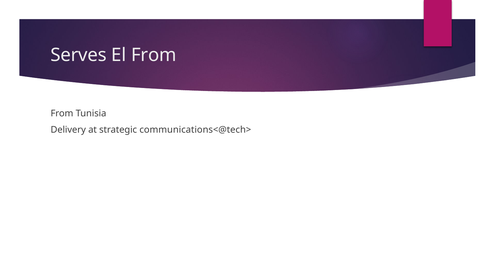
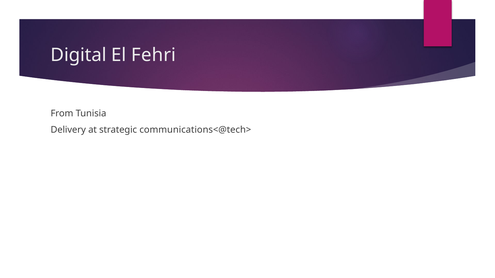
Serves: Serves -> Digital
El From: From -> Fehri
